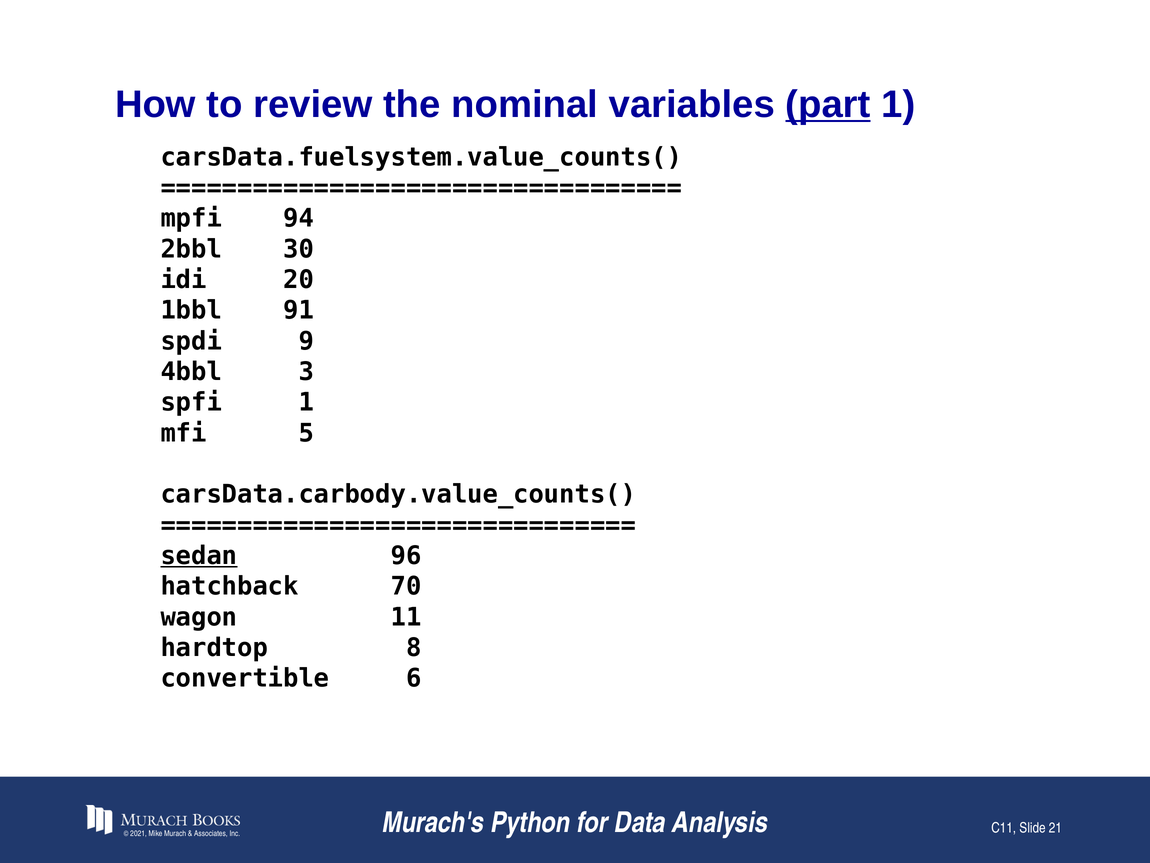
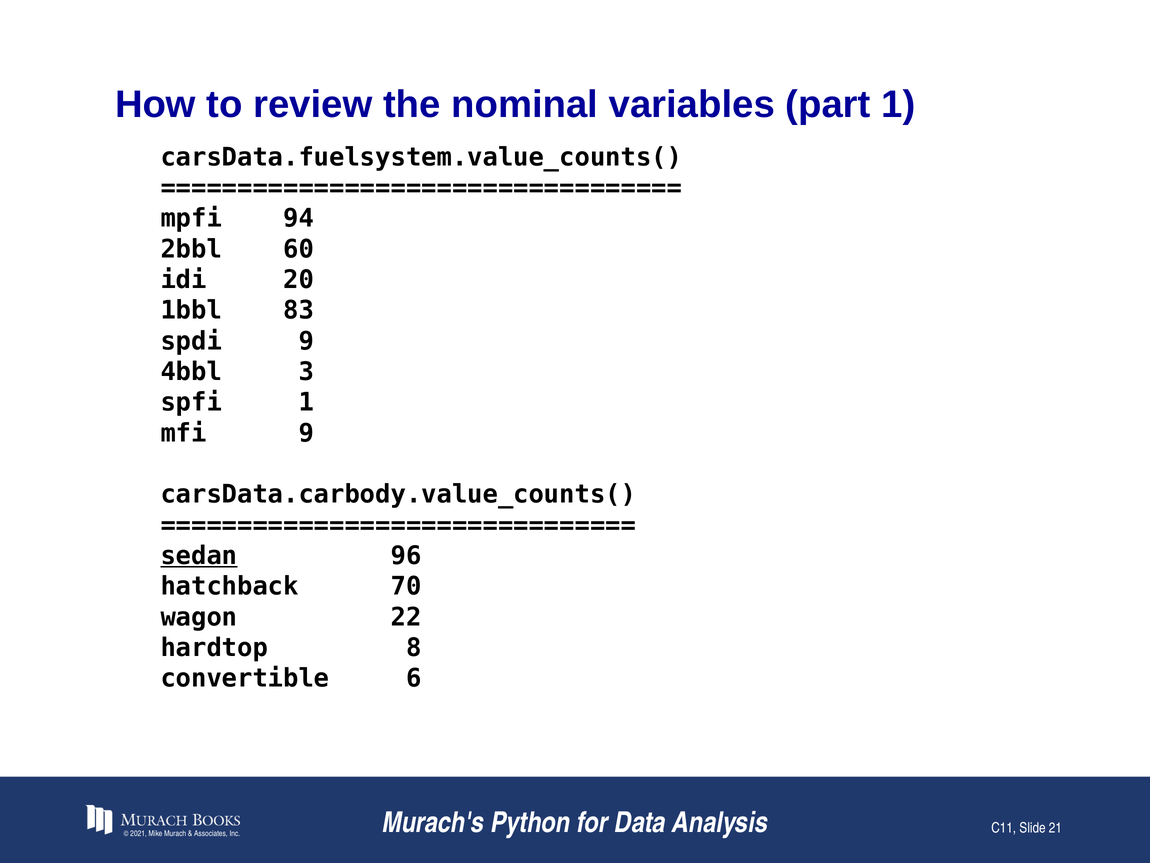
part underline: present -> none
30: 30 -> 60
91: 91 -> 83
mfi 5: 5 -> 9
11: 11 -> 22
